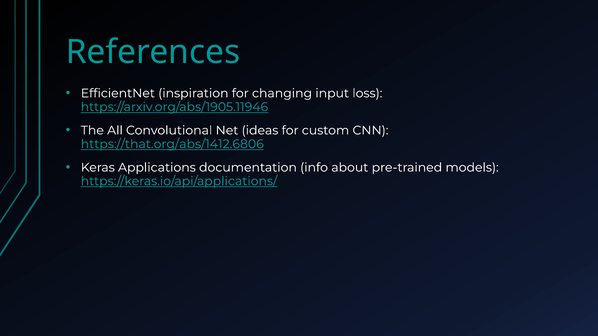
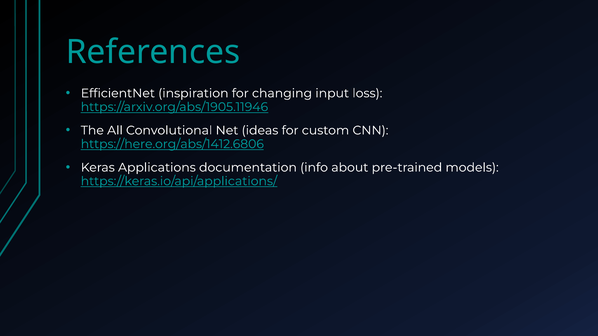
https://that.org/abs/1412.6806: https://that.org/abs/1412.6806 -> https://here.org/abs/1412.6806
